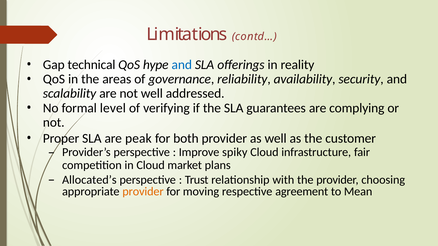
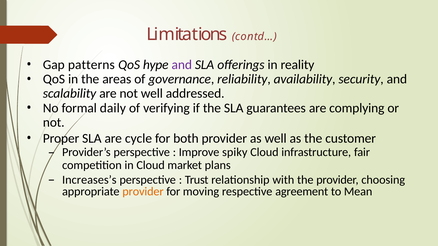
technical: technical -> patterns
and at (182, 65) colour: blue -> purple
level: level -> daily
peak: peak -> cycle
Allocated’s: Allocated’s -> Increases’s
